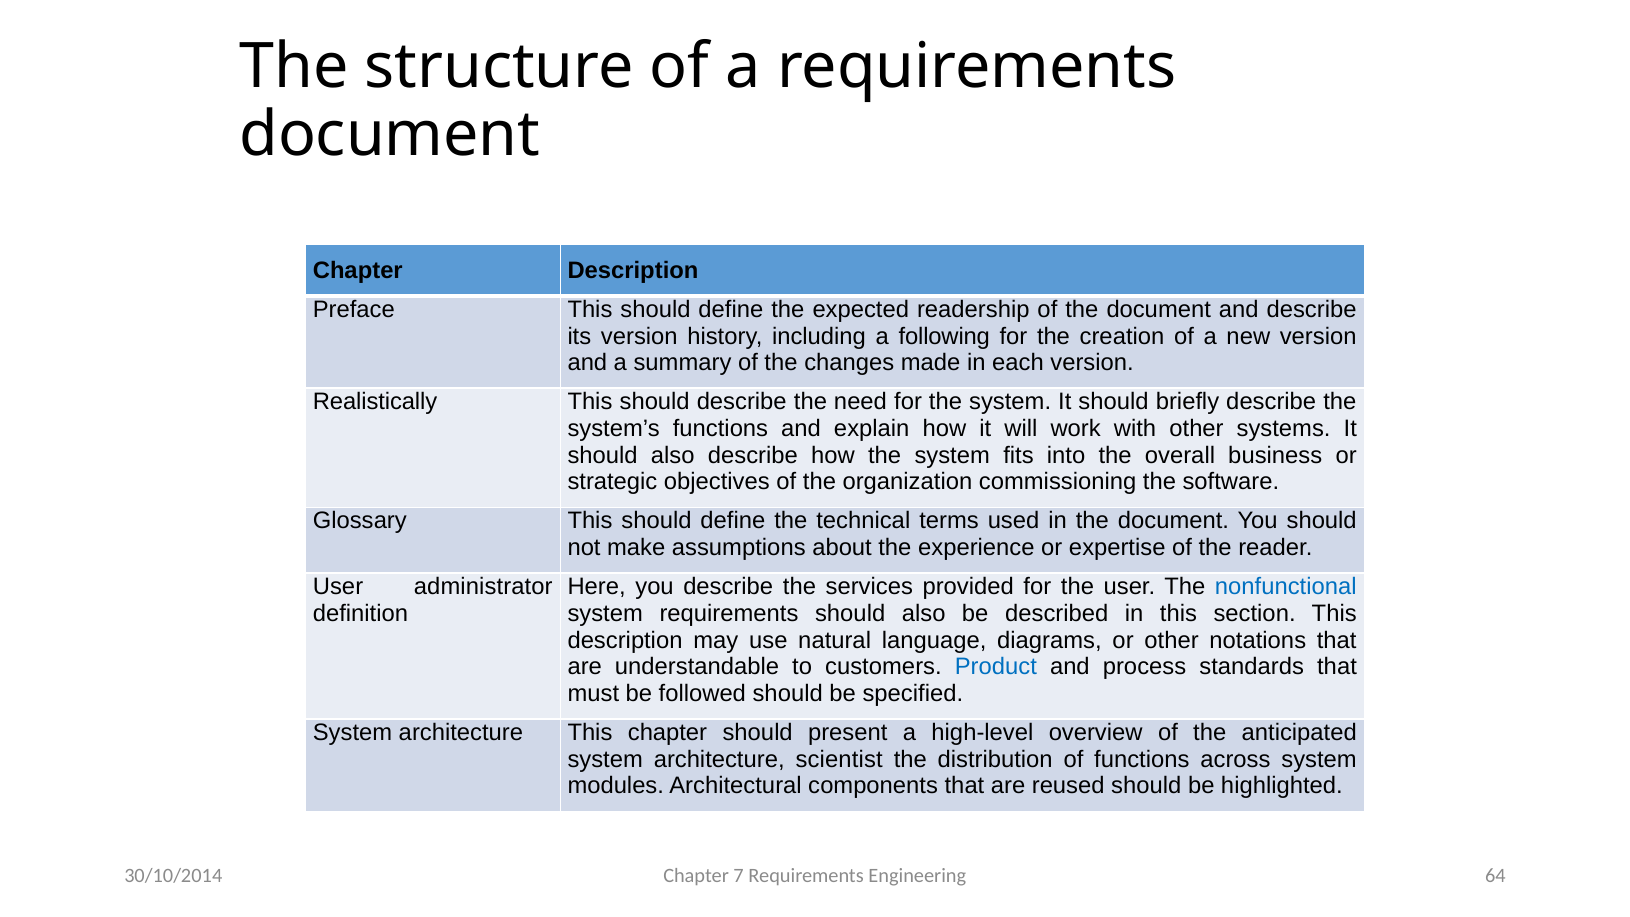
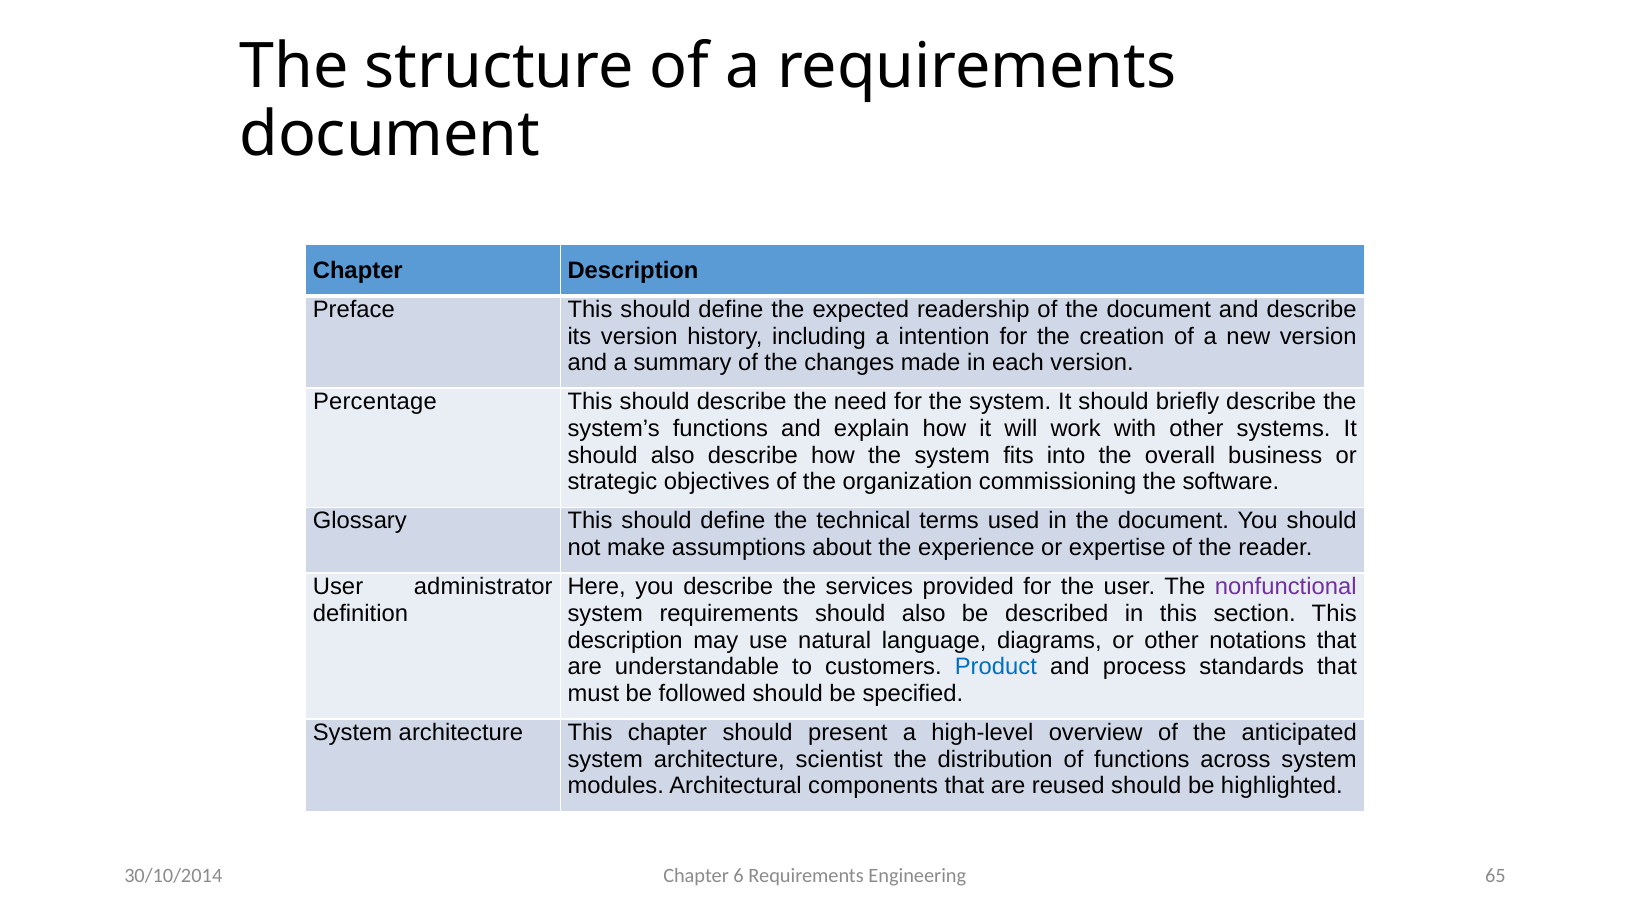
following: following -> intention
Realistically: Realistically -> Percentage
nonfunctional colour: blue -> purple
7: 7 -> 6
64: 64 -> 65
